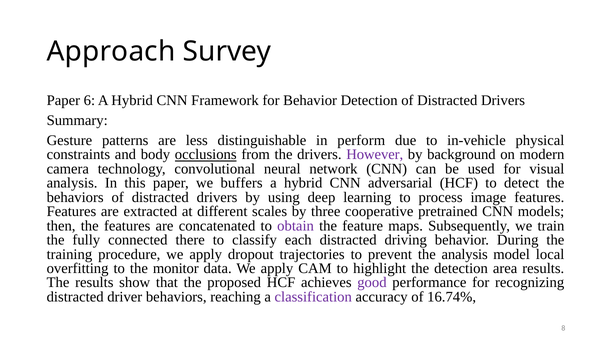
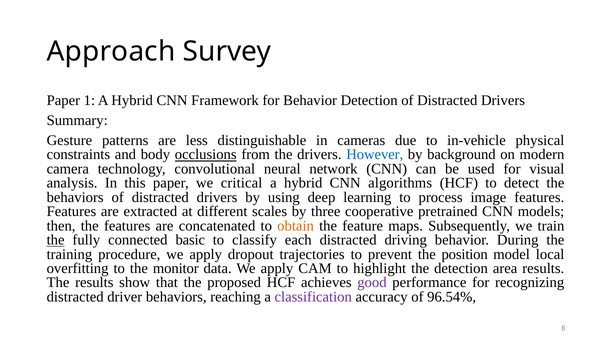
6: 6 -> 1
perform: perform -> cameras
However colour: purple -> blue
buffers: buffers -> critical
adversarial: adversarial -> algorithms
obtain colour: purple -> orange
the at (56, 240) underline: none -> present
there: there -> basic
the analysis: analysis -> position
16.74%: 16.74% -> 96.54%
